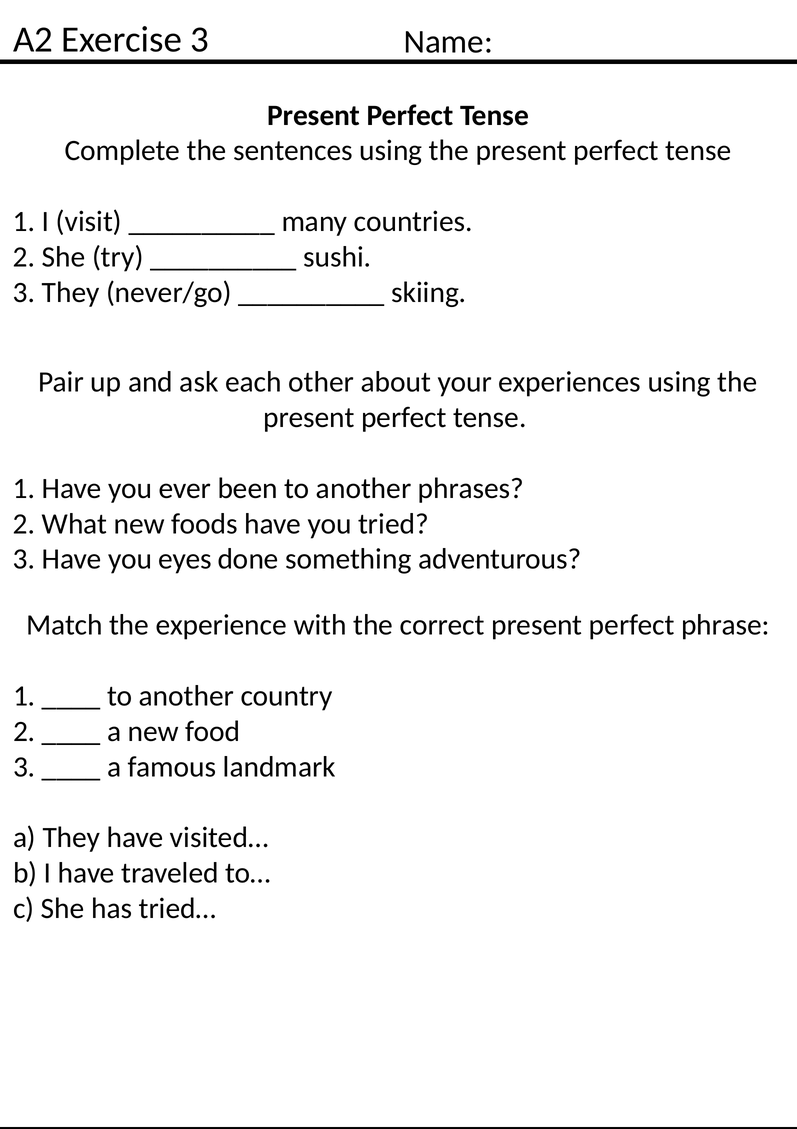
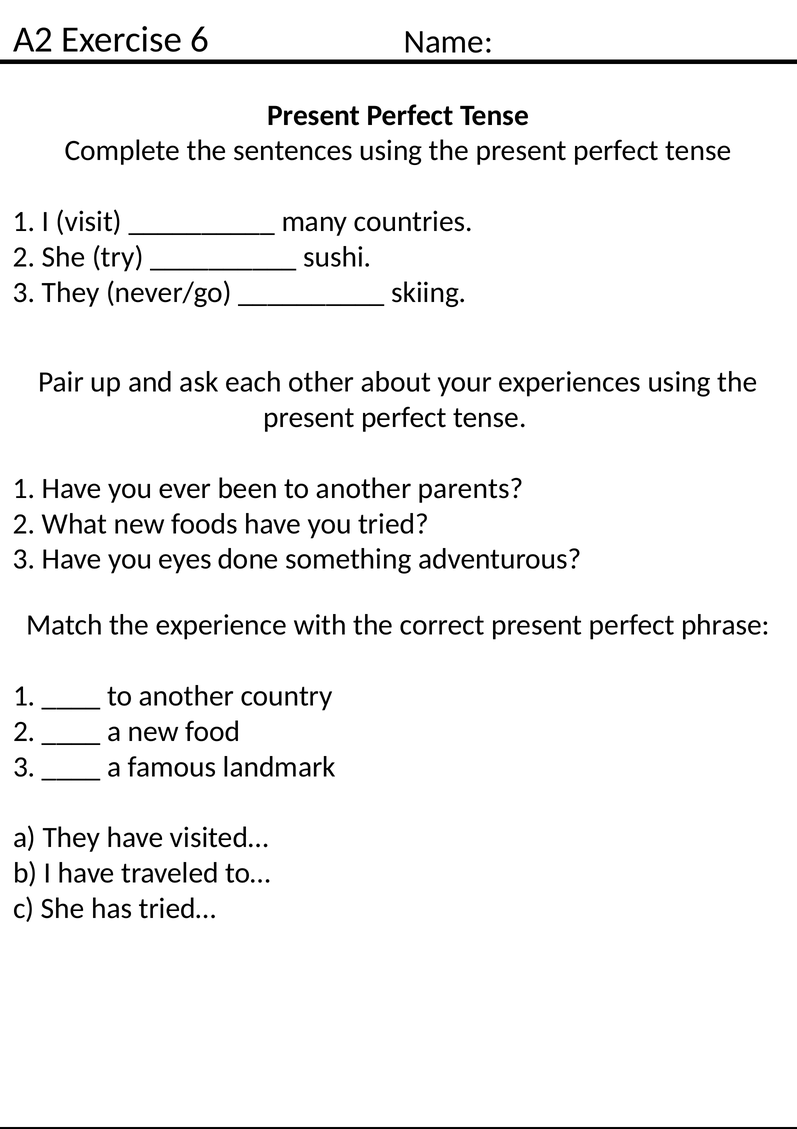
Exercise 3: 3 -> 6
phrases: phrases -> parents
